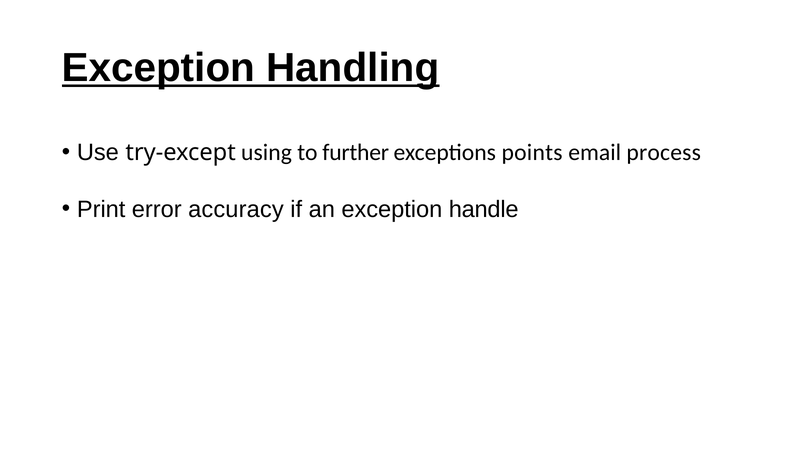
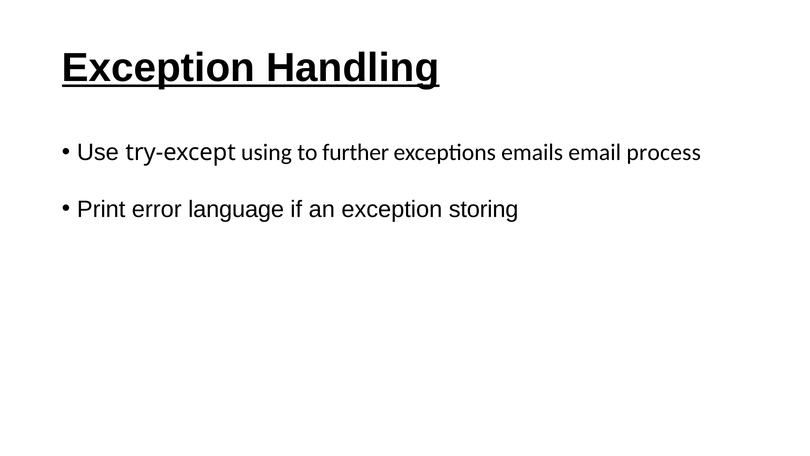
points: points -> emails
accuracy: accuracy -> language
handle: handle -> storing
